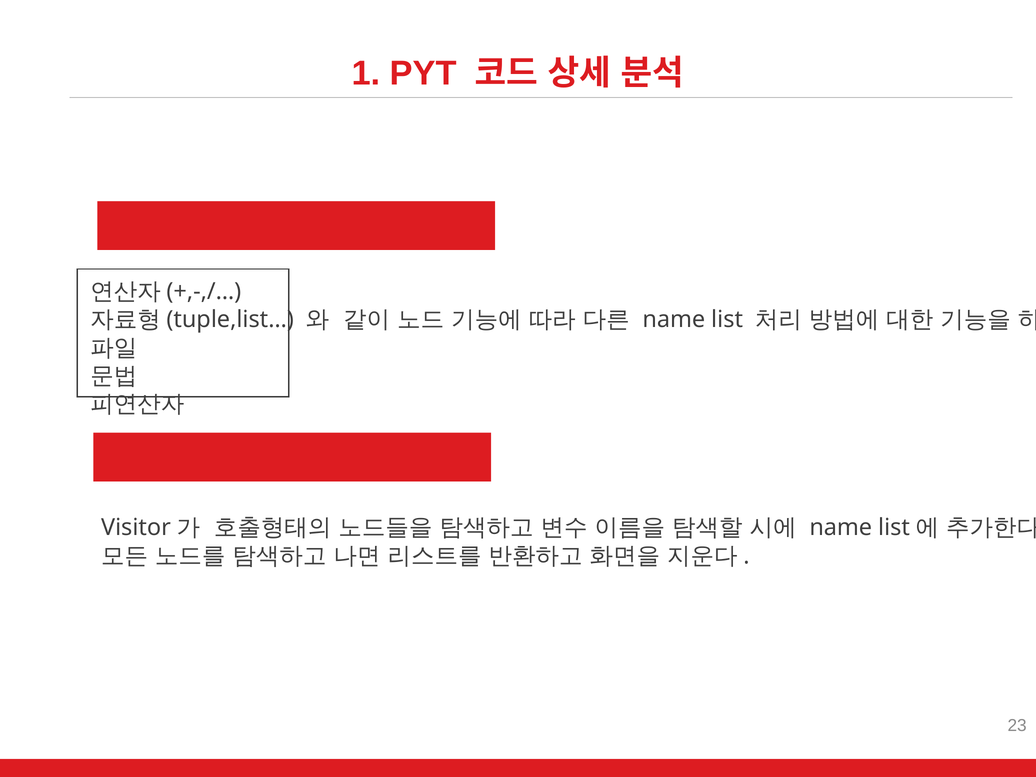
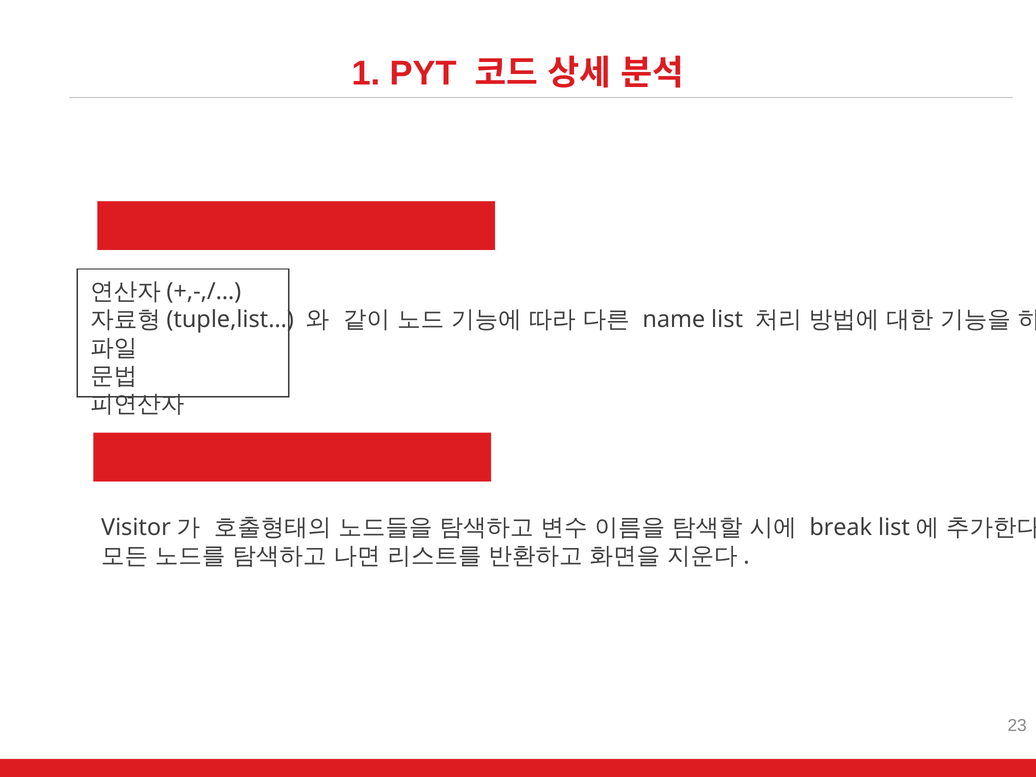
name at (841, 528): name -> break
